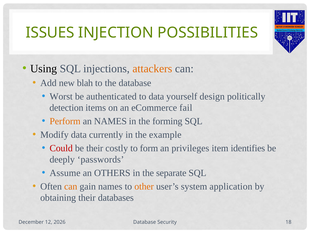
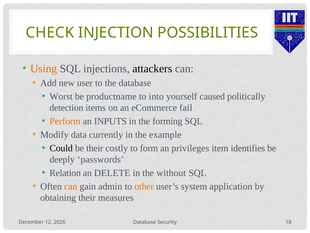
ISSUES: ISSUES -> CHECK
Using colour: black -> orange
attackers colour: orange -> black
blah: blah -> user
authenticated: authenticated -> productname
to data: data -> into
design: design -> caused
an NAMES: NAMES -> INPUTS
Could colour: red -> black
Assume: Assume -> Relation
OTHERS: OTHERS -> DELETE
separate: separate -> without
gain names: names -> admin
databases: databases -> measures
